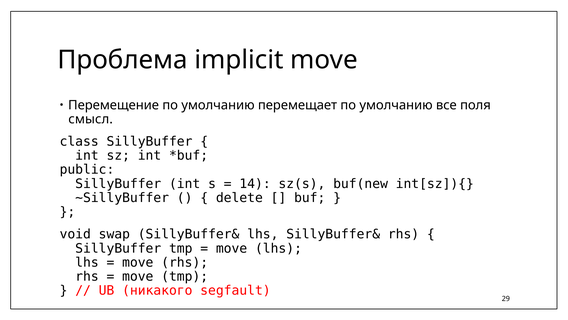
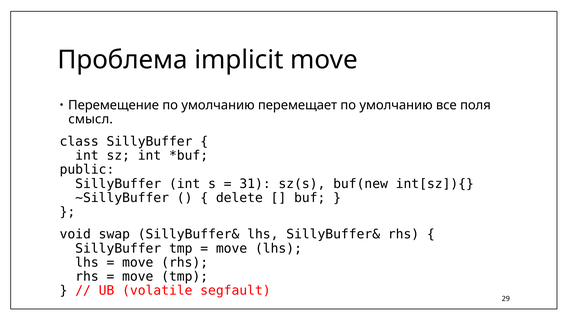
14: 14 -> 31
никакого: никакого -> volatile
